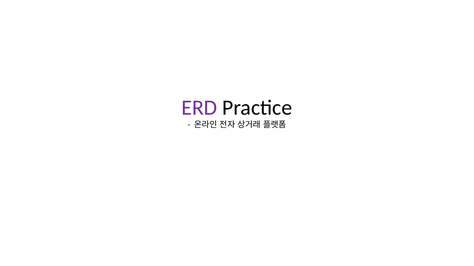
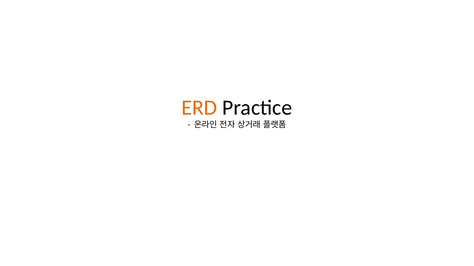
ERD colour: purple -> orange
